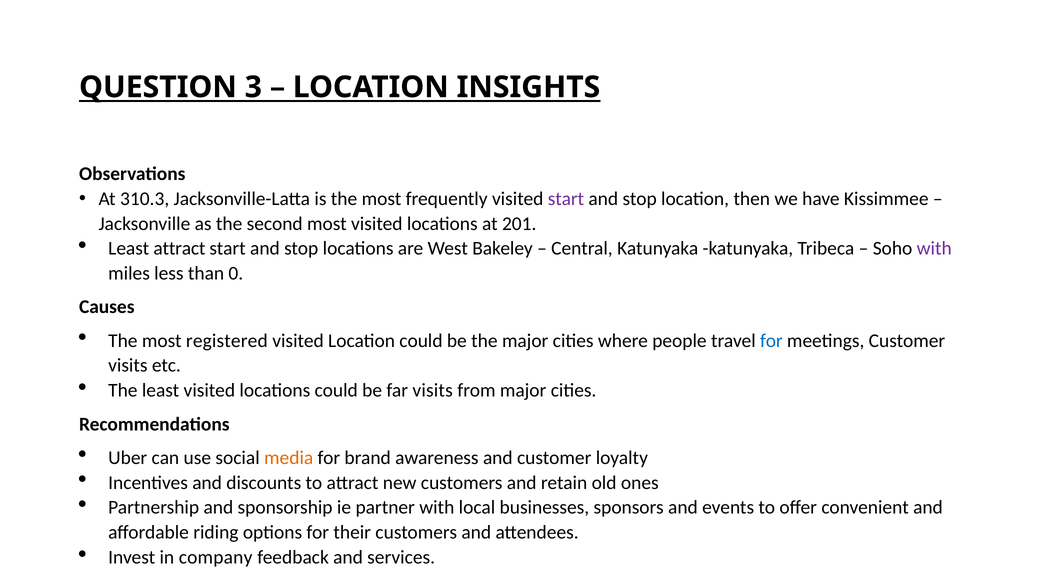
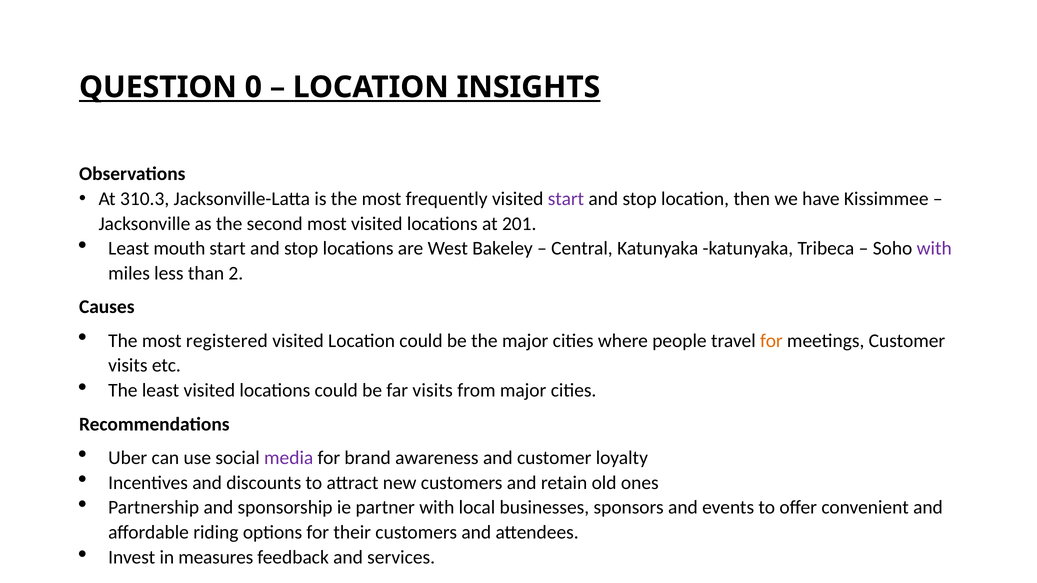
3: 3 -> 0
Least attract: attract -> mouth
0: 0 -> 2
for at (771, 341) colour: blue -> orange
media colour: orange -> purple
company: company -> measures
